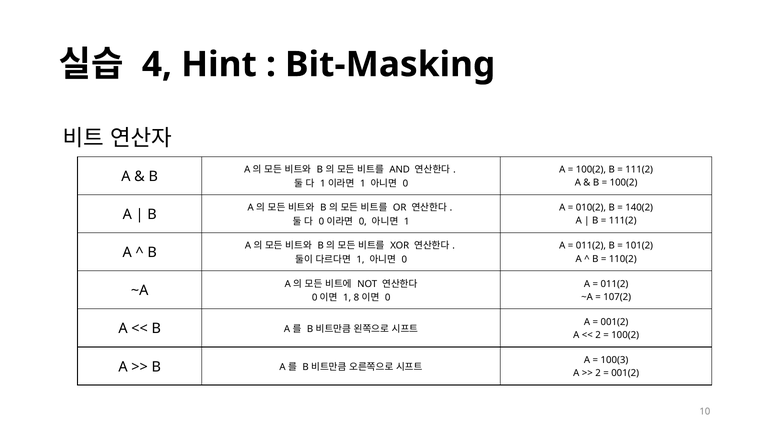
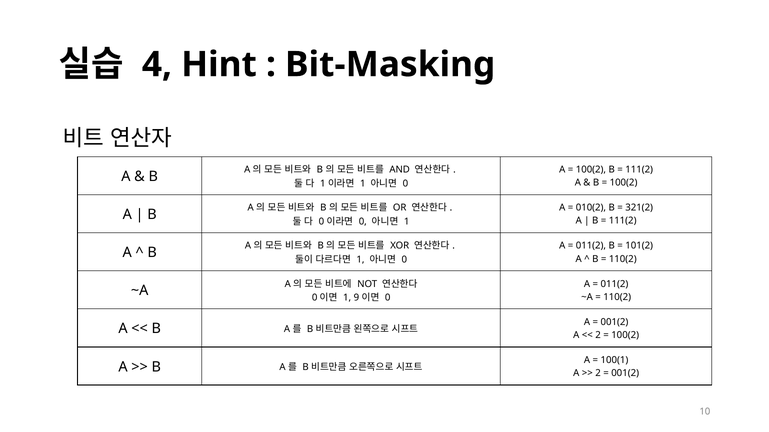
140(2: 140(2 -> 321(2
107(2 at (617, 297): 107(2 -> 110(2
8: 8 -> 9
100(3: 100(3 -> 100(1
